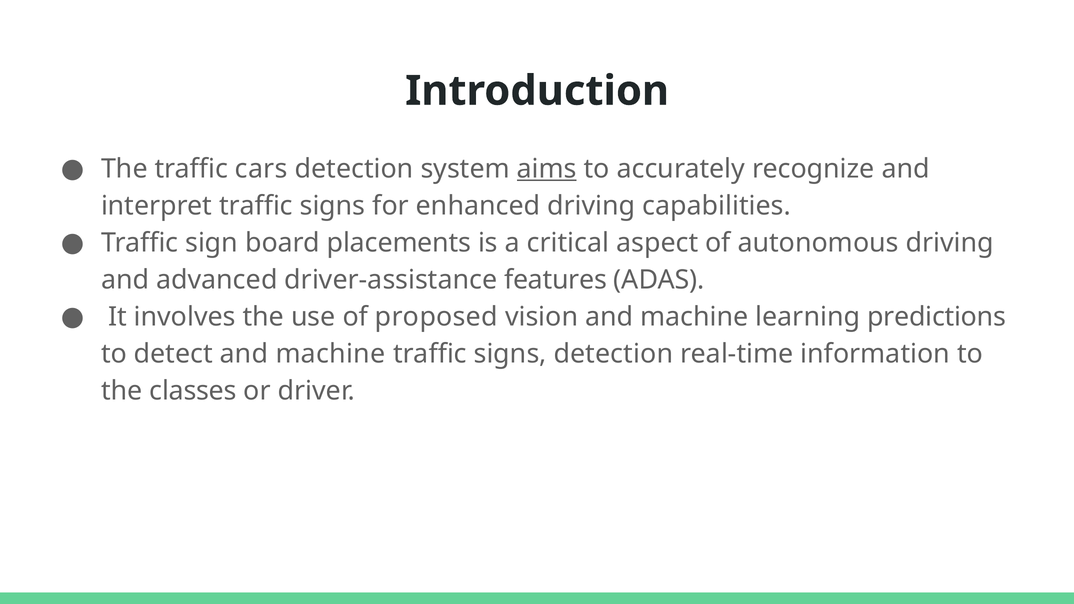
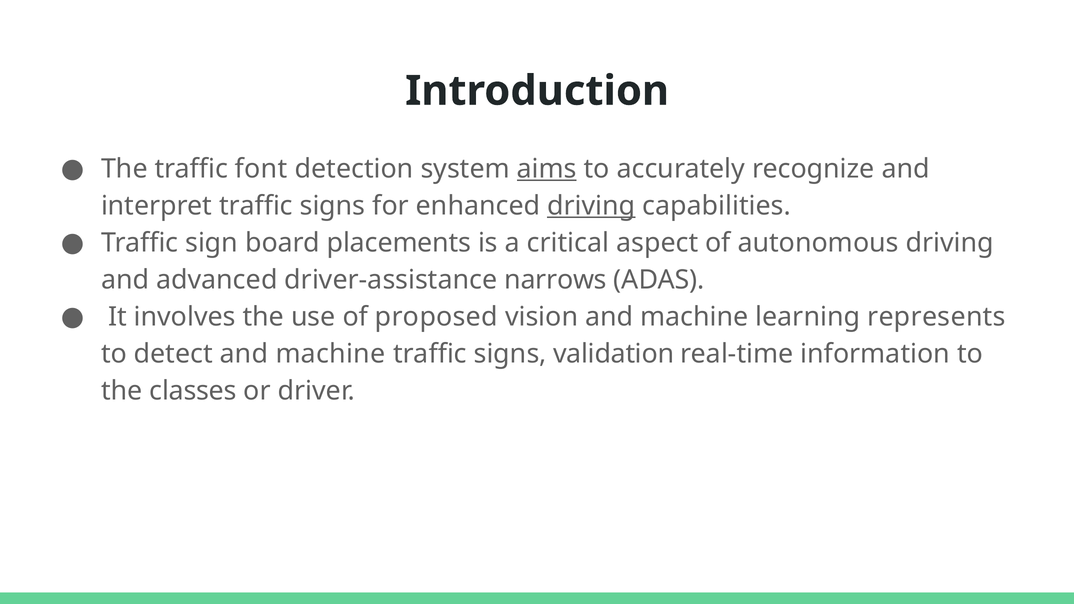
cars: cars -> font
driving at (591, 206) underline: none -> present
features: features -> narrows
predictions: predictions -> represents
signs detection: detection -> validation
